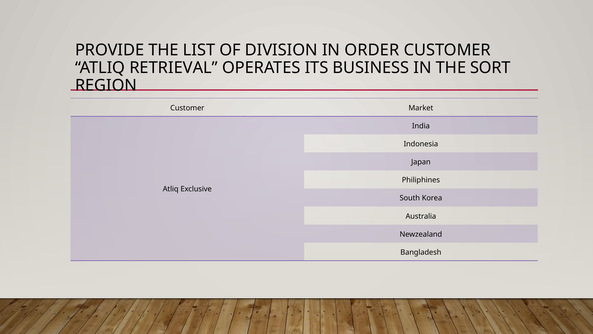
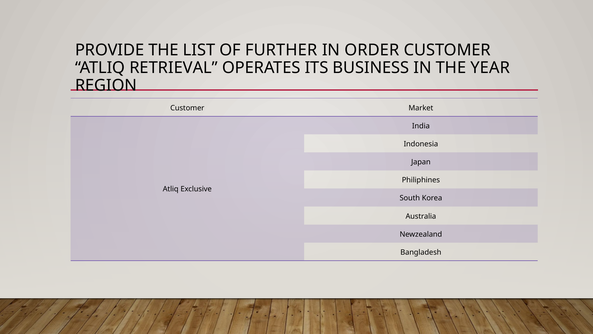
DIVISION: DIVISION -> FURTHER
SORT: SORT -> YEAR
